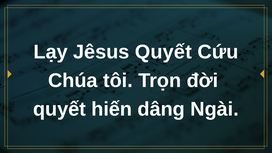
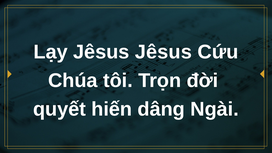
Jêsus Quyết: Quyết -> Jêsus
